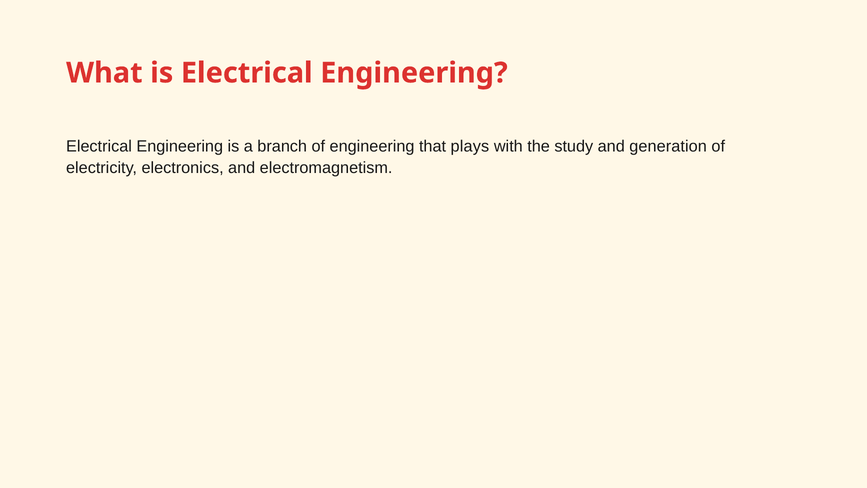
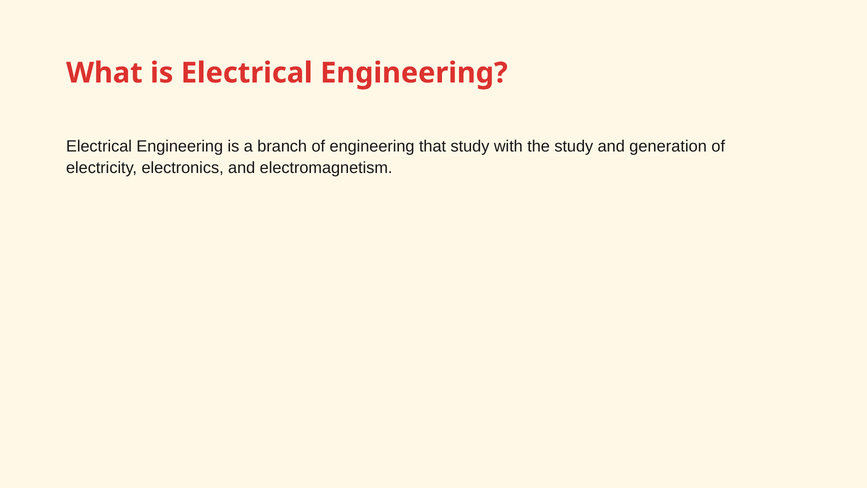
that plays: plays -> study
